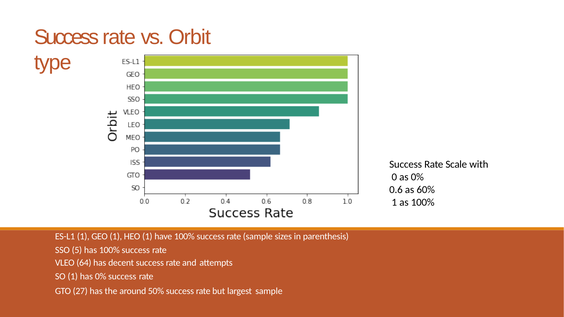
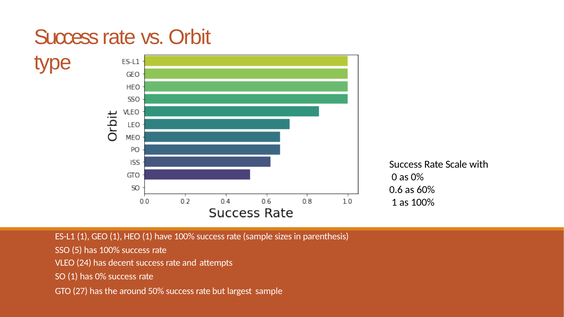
64: 64 -> 24
